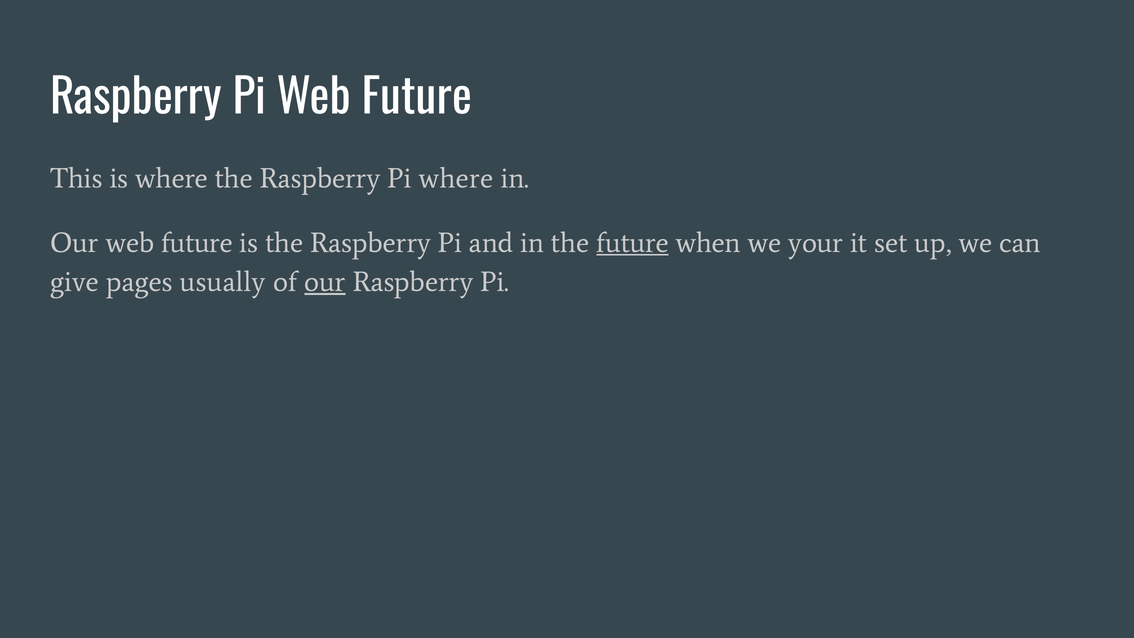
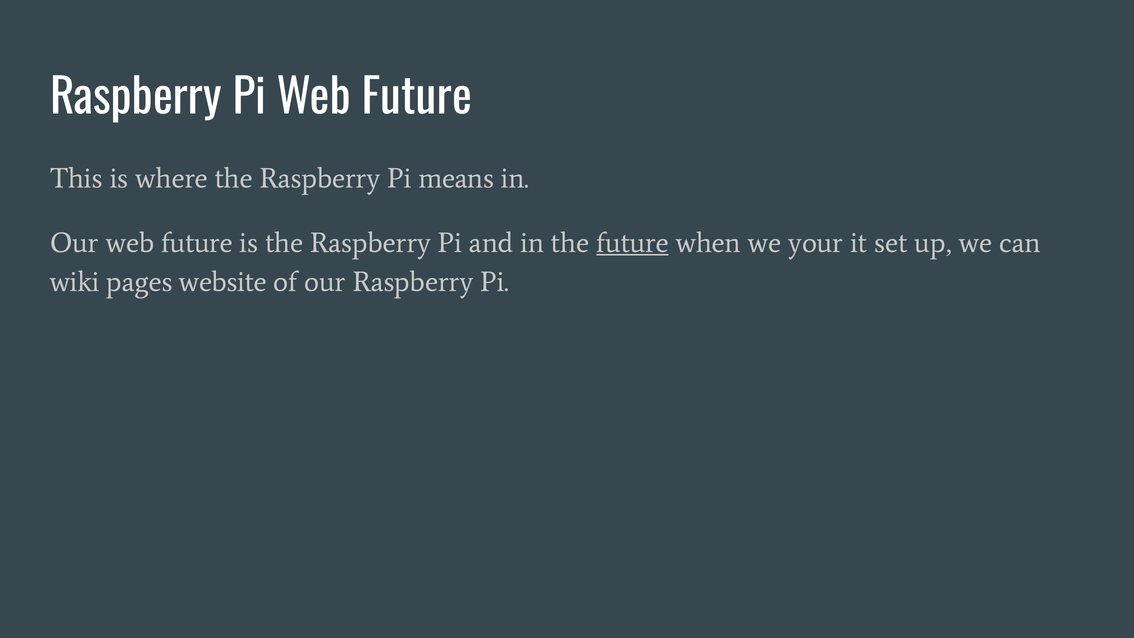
Pi where: where -> means
give: give -> wiki
usually: usually -> website
our at (325, 282) underline: present -> none
